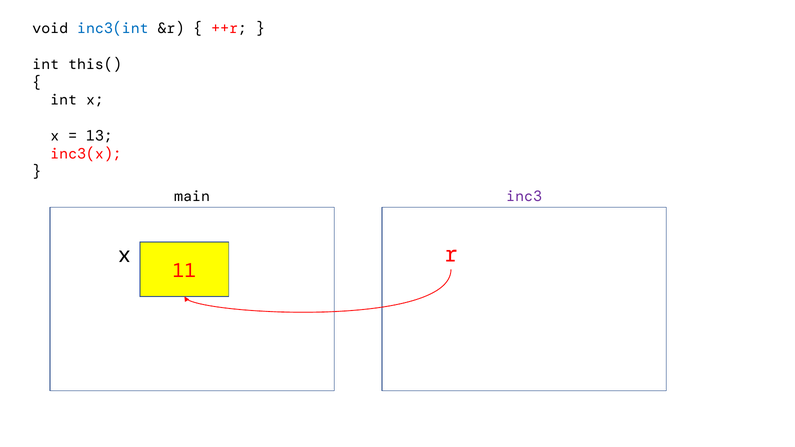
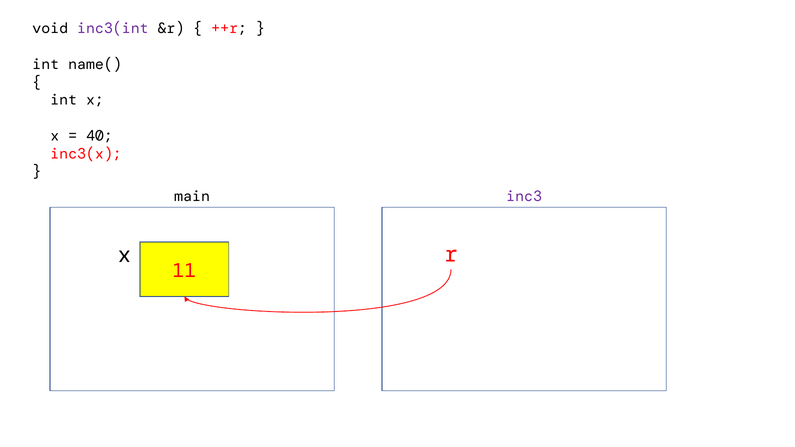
inc3(int colour: blue -> purple
this(: this( -> name(
13: 13 -> 40
